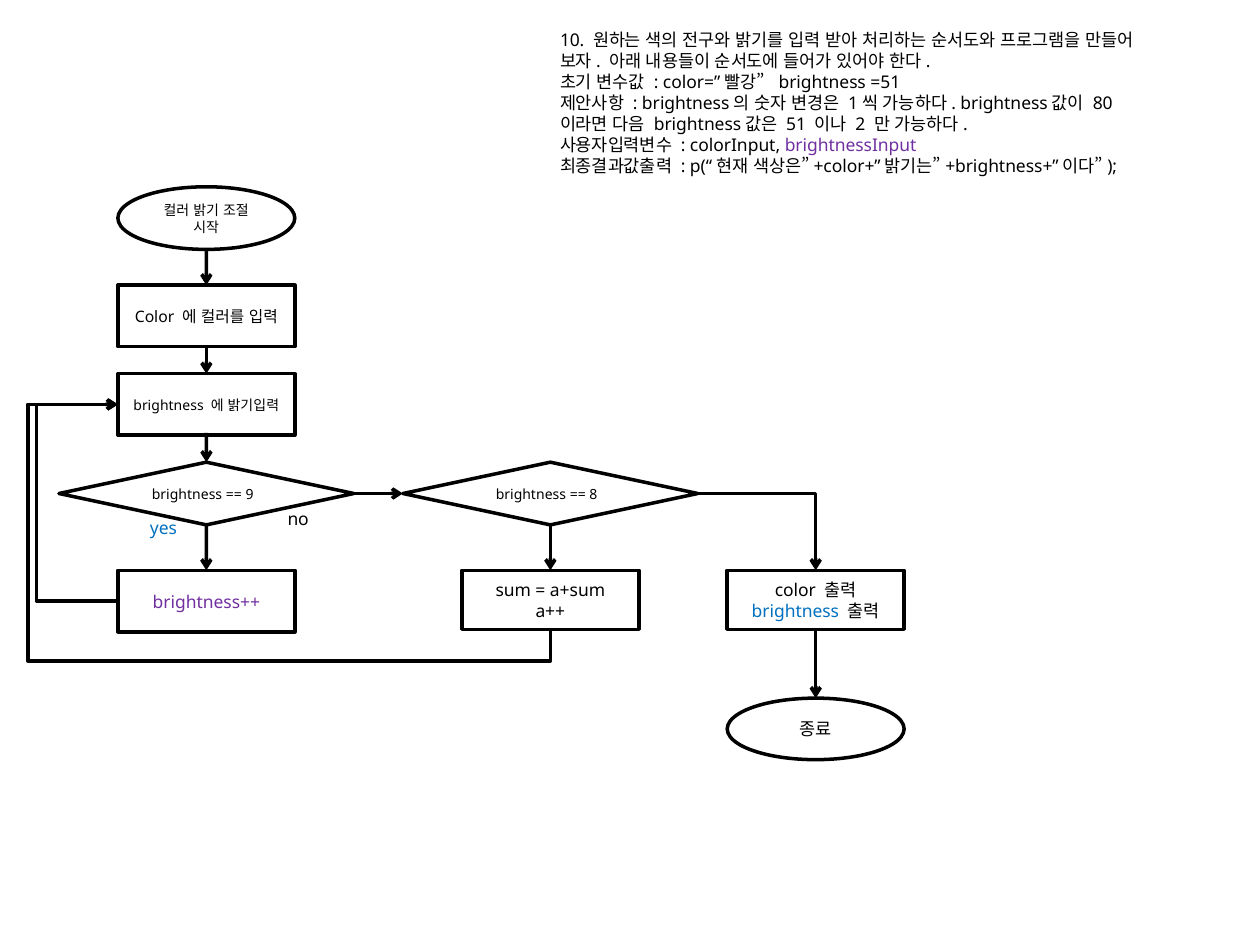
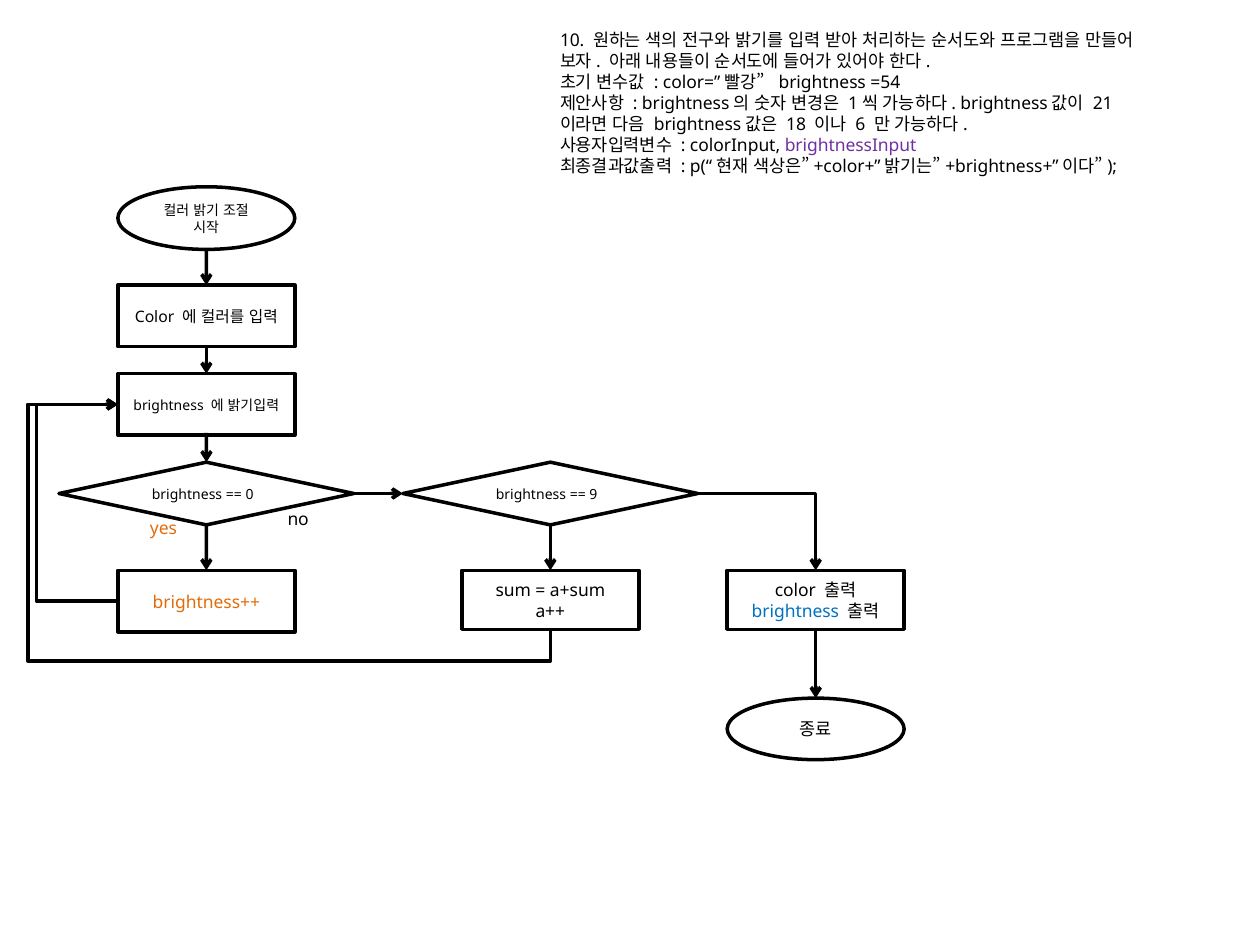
=51: =51 -> =54
80: 80 -> 21
51: 51 -> 18
2: 2 -> 6
9: 9 -> 0
8: 8 -> 9
yes colour: blue -> orange
brightness++ colour: purple -> orange
